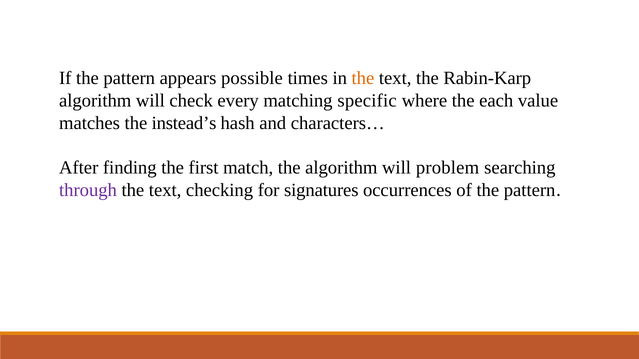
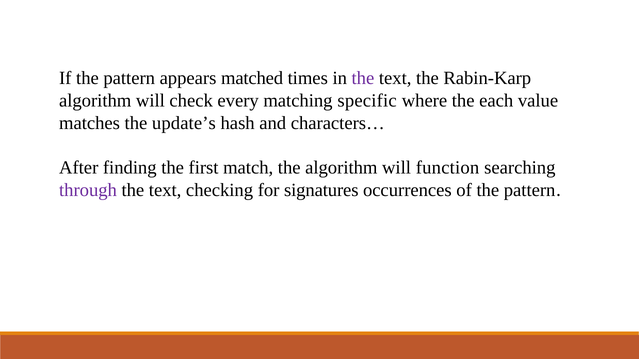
possible: possible -> matched
the at (363, 78) colour: orange -> purple
instead’s: instead’s -> update’s
problem: problem -> function
